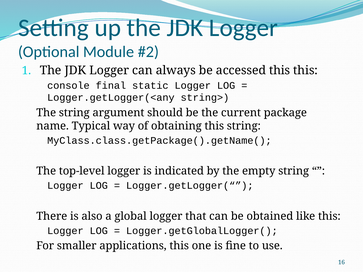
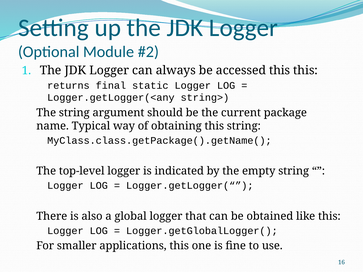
console: console -> returns
